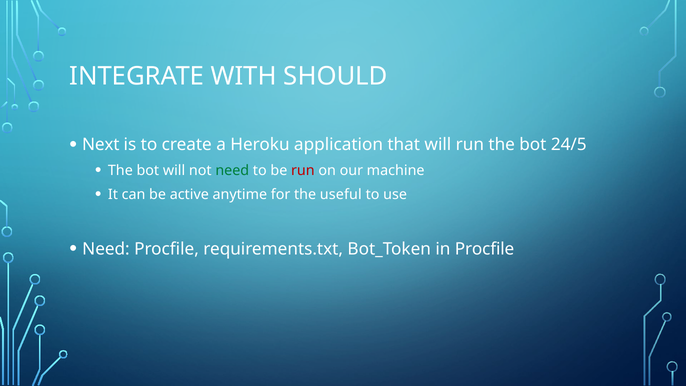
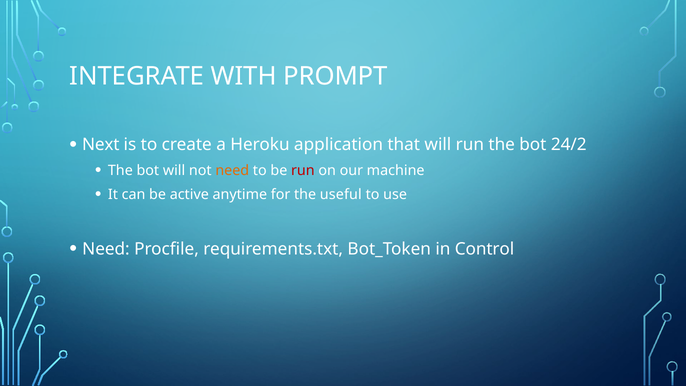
SHOULD: SHOULD -> PROMPT
24/5: 24/5 -> 24/2
need at (232, 170) colour: green -> orange
in Procfile: Procfile -> Control
